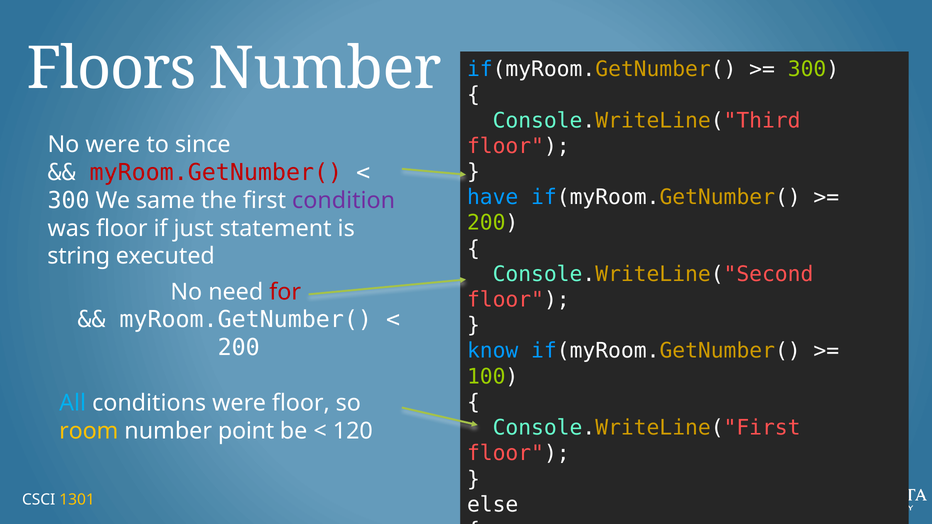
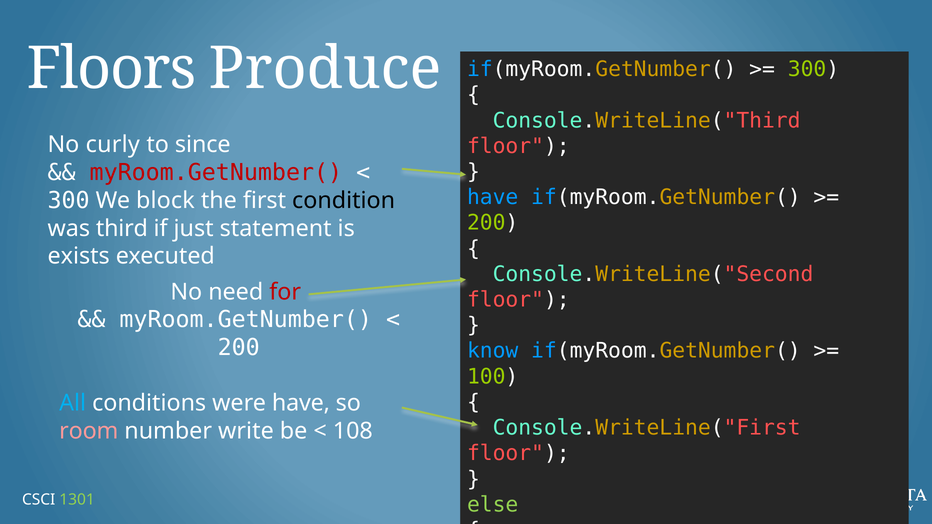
Floors Number: Number -> Produce
No were: were -> curly
same: same -> block
condition colour: purple -> black
was floor: floor -> third
string: string -> exists
were floor: floor -> have
room colour: yellow -> pink
point: point -> write
120: 120 -> 108
1301 colour: yellow -> light green
else colour: white -> light green
